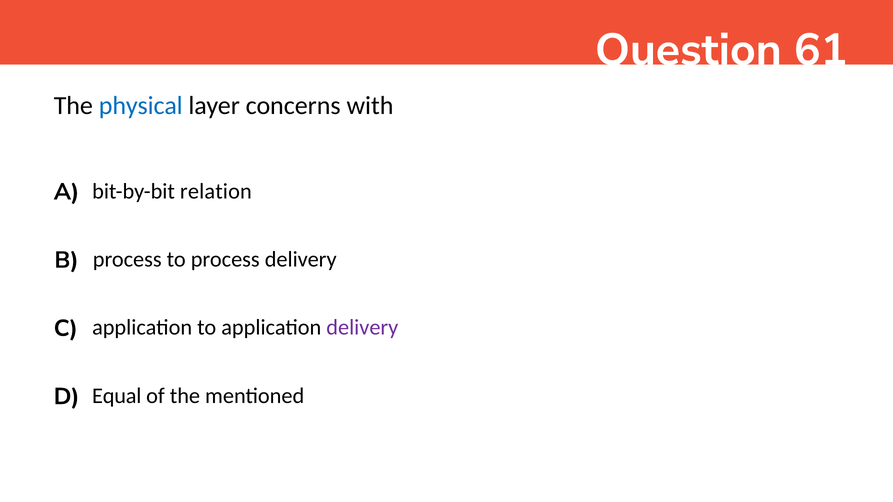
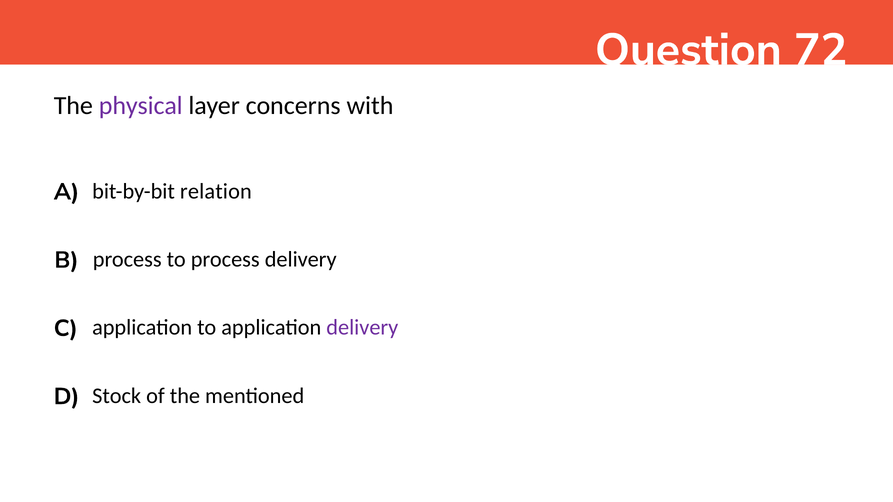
61: 61 -> 72
physical colour: blue -> purple
Equal: Equal -> Stock
